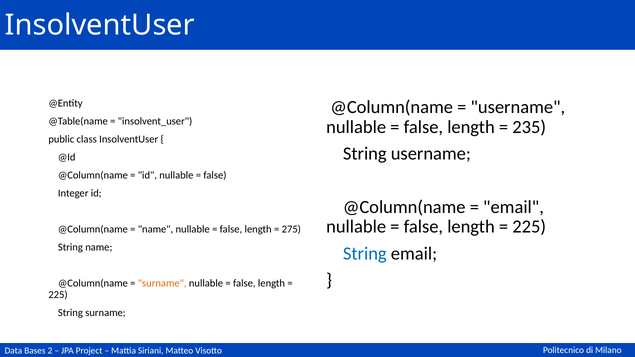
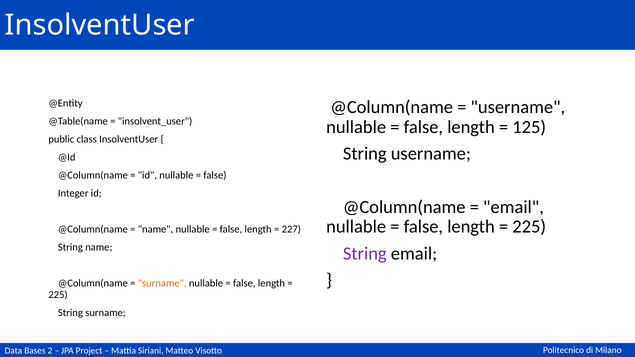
235: 235 -> 125
275: 275 -> 227
String at (365, 254) colour: blue -> purple
